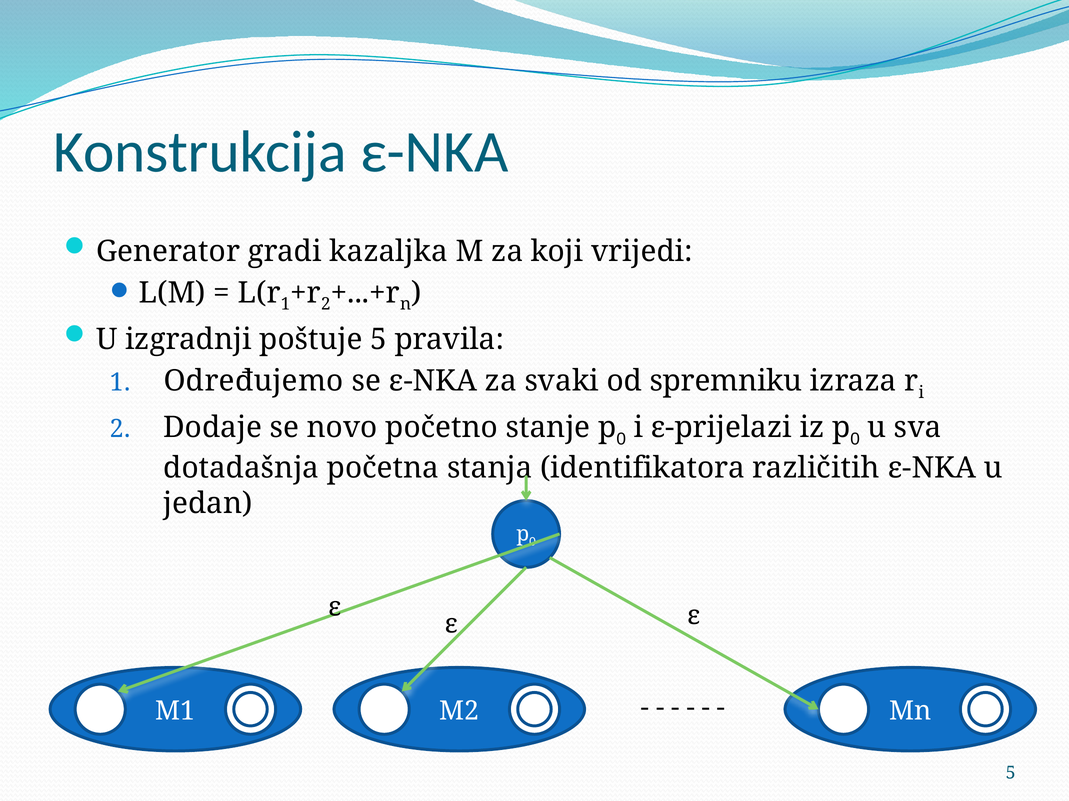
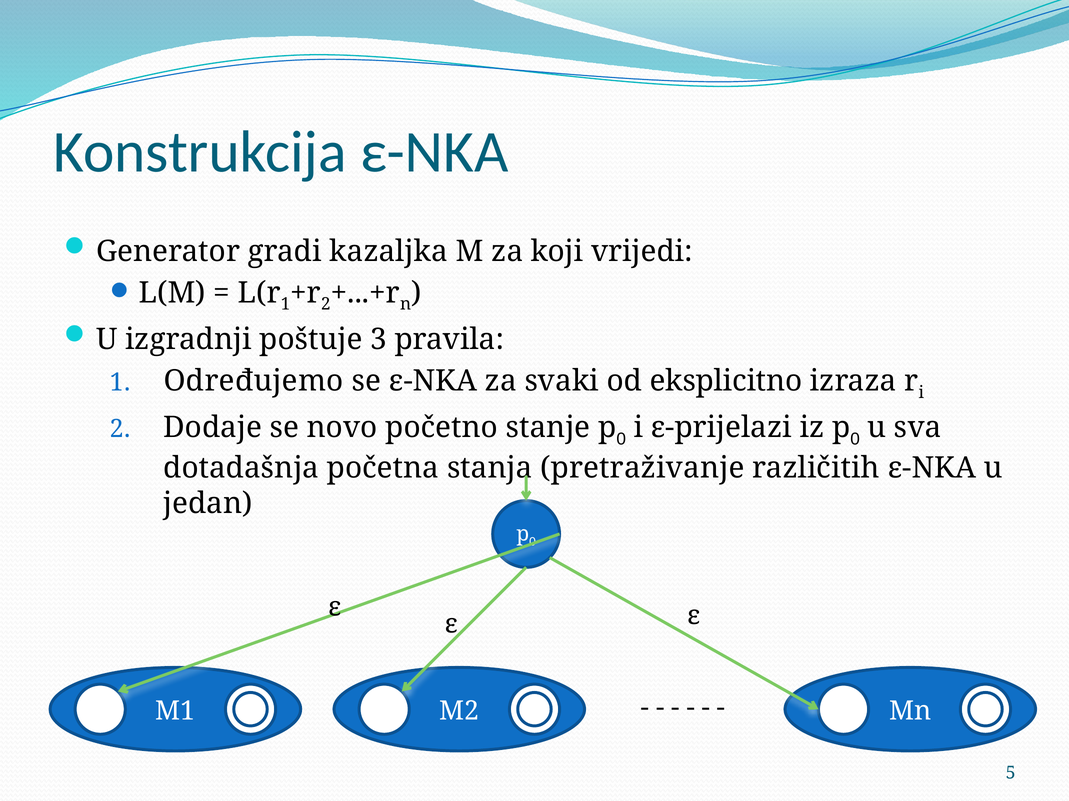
poštuje 5: 5 -> 3
spremniku: spremniku -> eksplicitno
identifikatora: identifikatora -> pretraživanje
